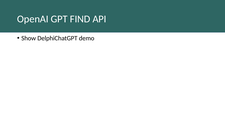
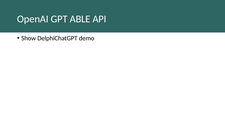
FIND: FIND -> ABLE
